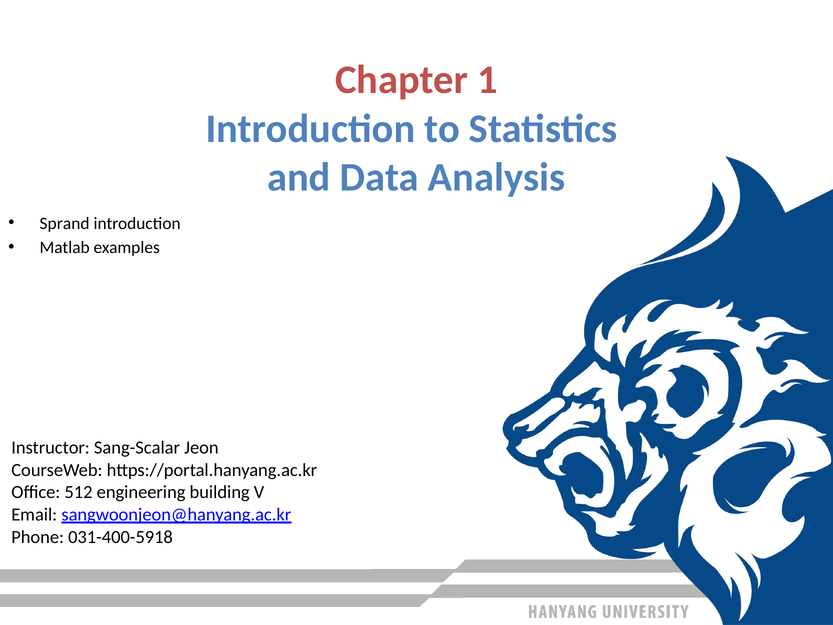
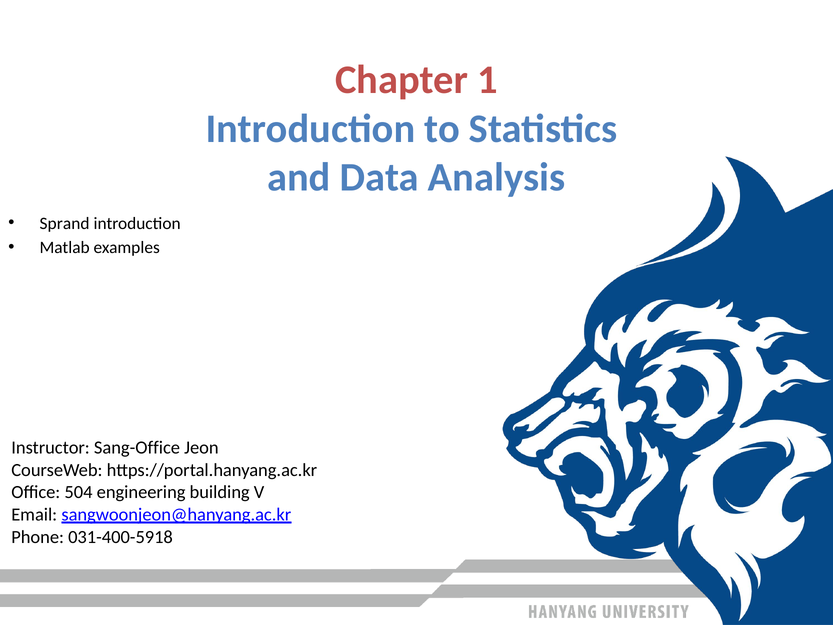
Sang-Scalar: Sang-Scalar -> Sang-Office
512: 512 -> 504
